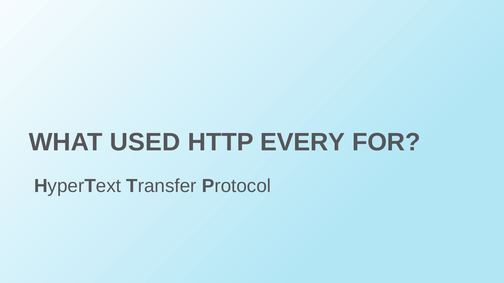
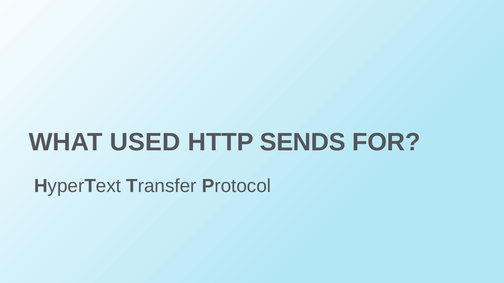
EVERY: EVERY -> SENDS
